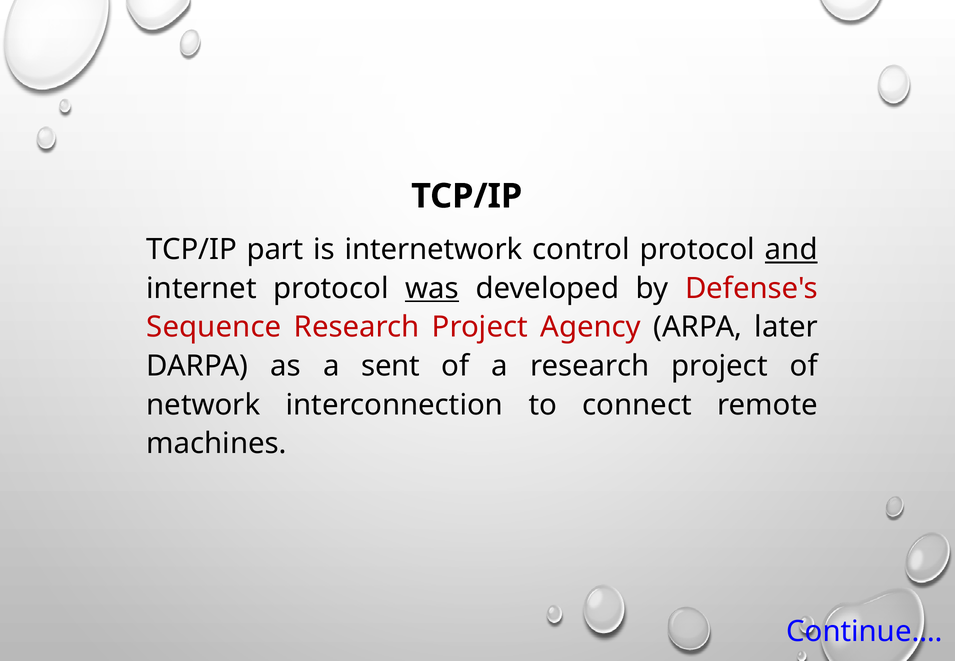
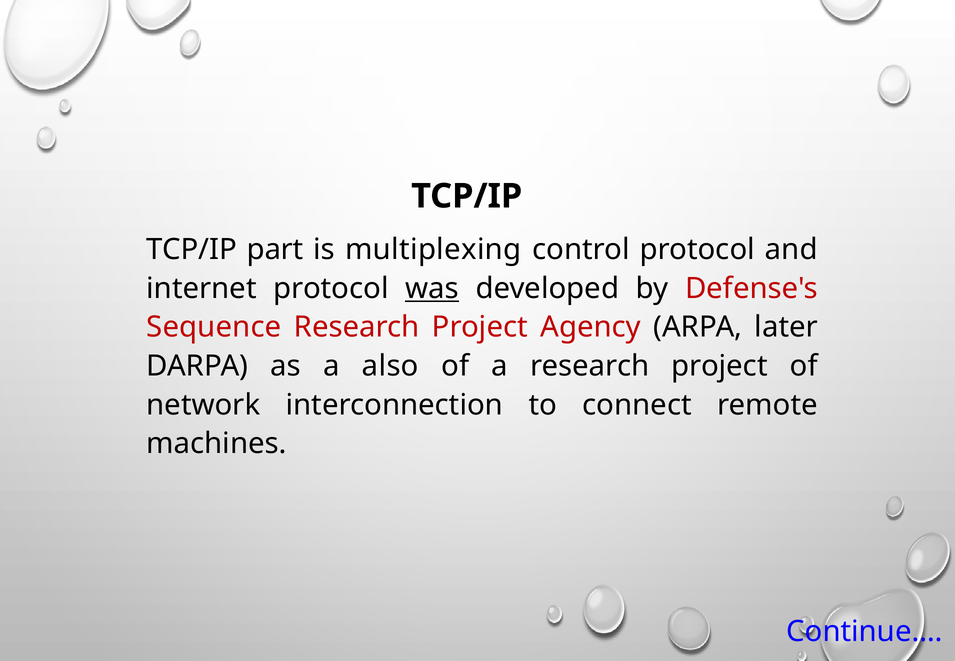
internetwork: internetwork -> multiplexing
and underline: present -> none
sent: sent -> also
